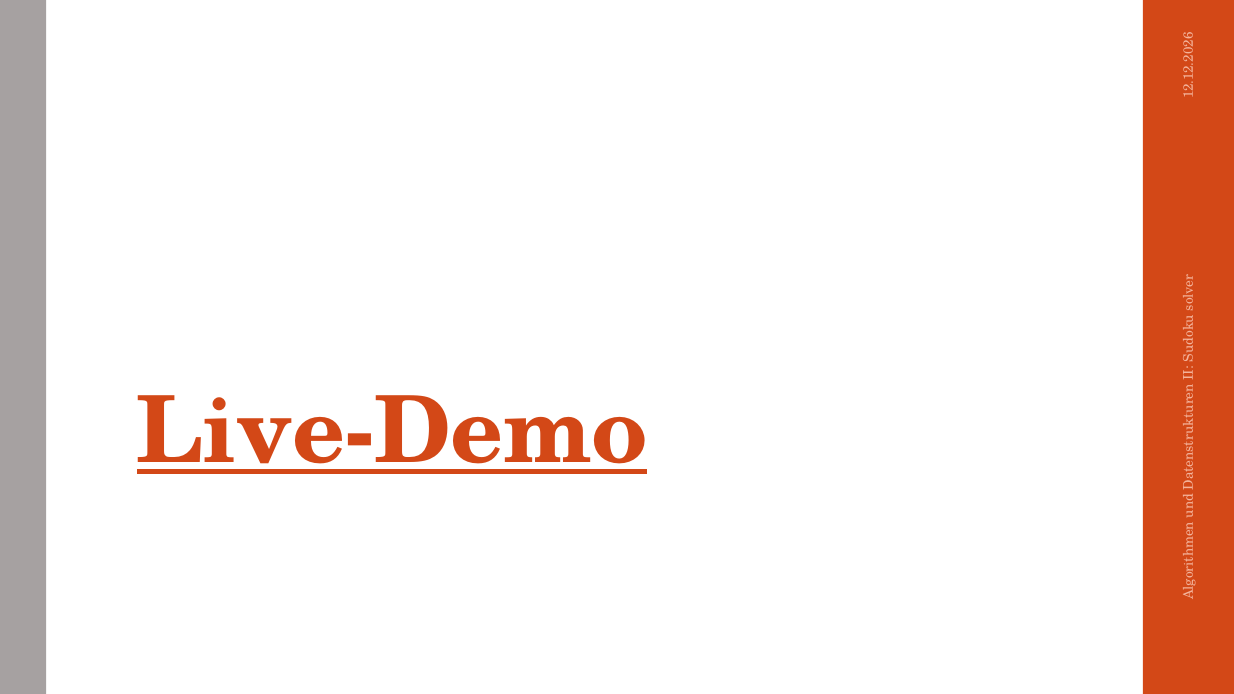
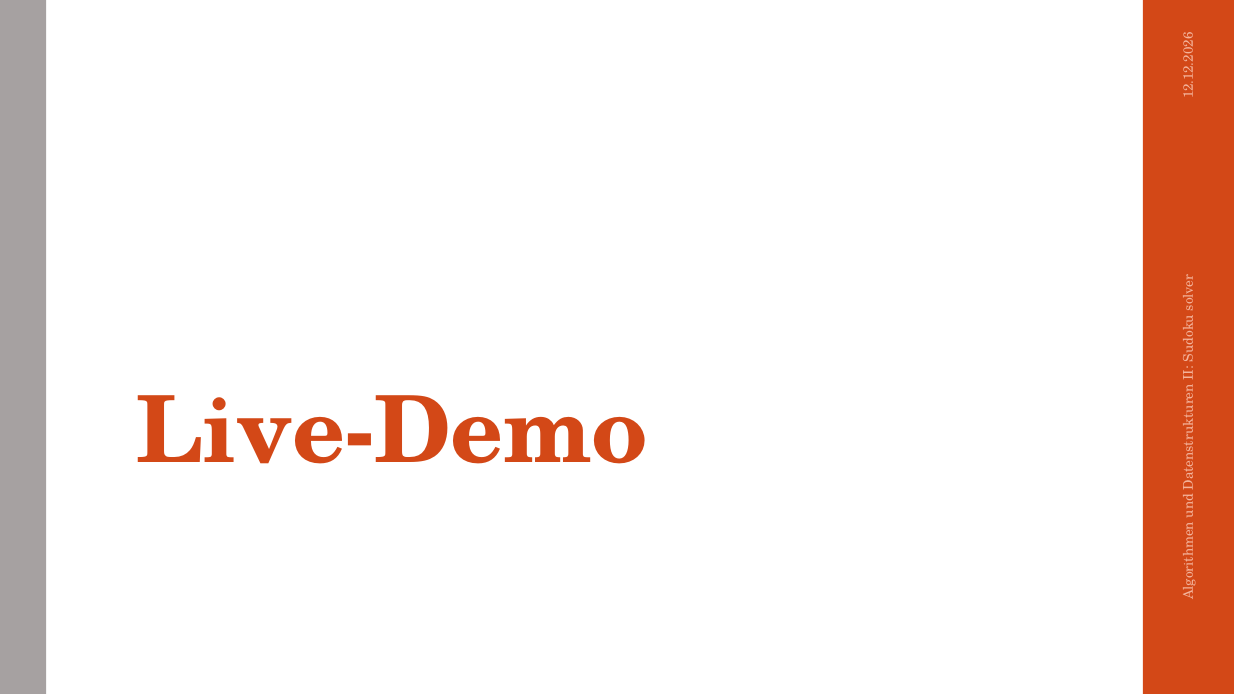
Live-Demo underline: present -> none
